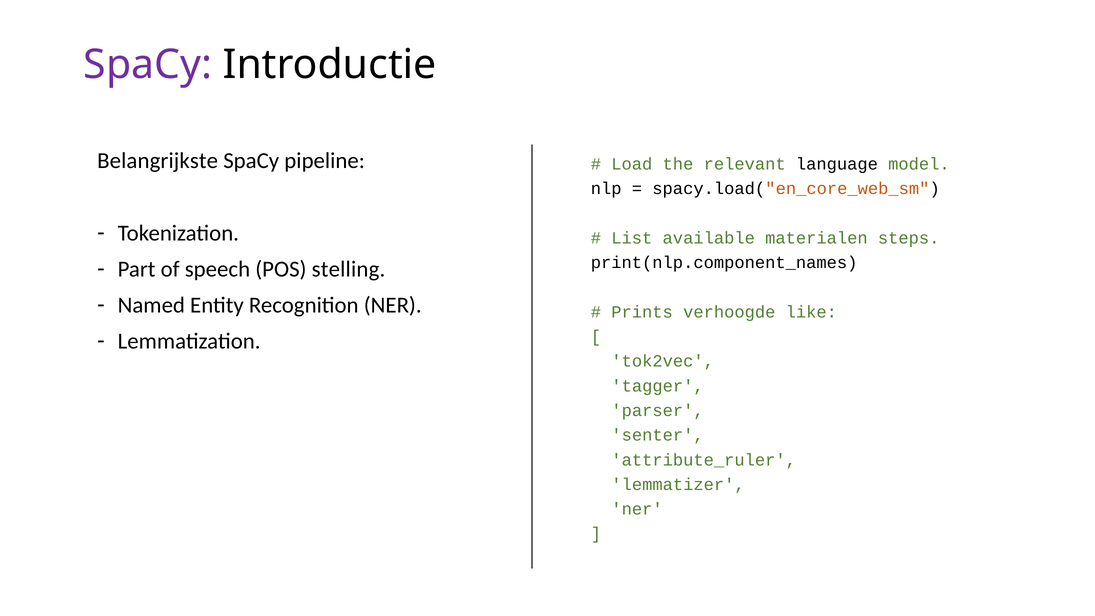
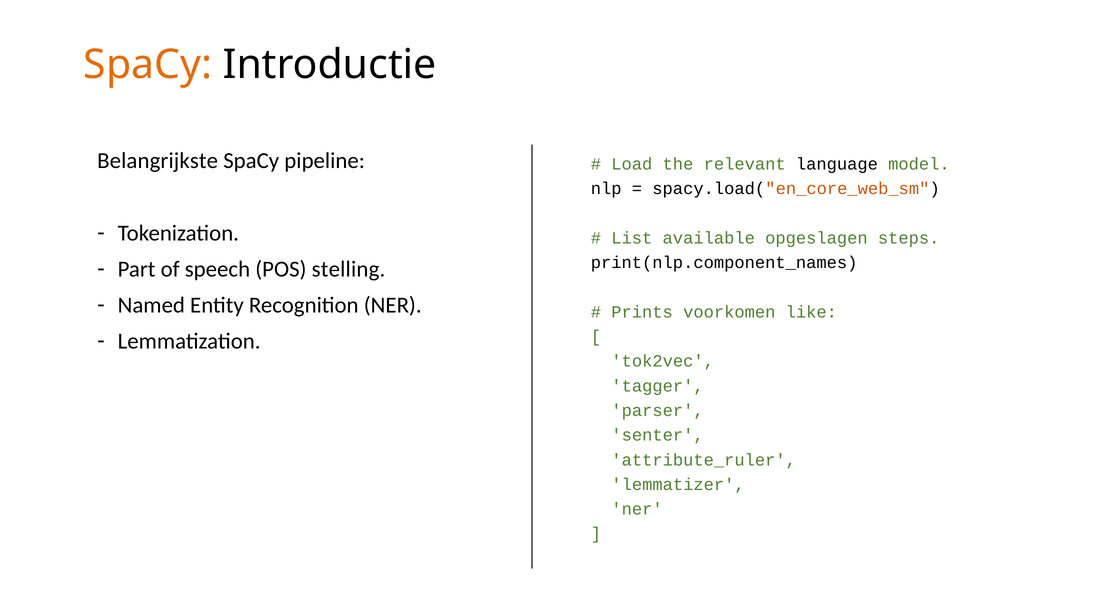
SpaCy at (148, 65) colour: purple -> orange
materialen: materialen -> opgeslagen
verhoogde: verhoogde -> voorkomen
